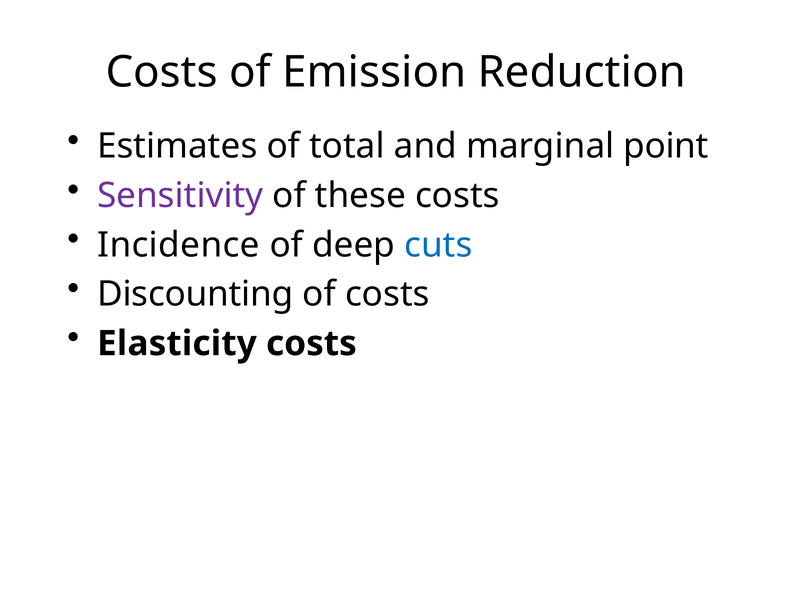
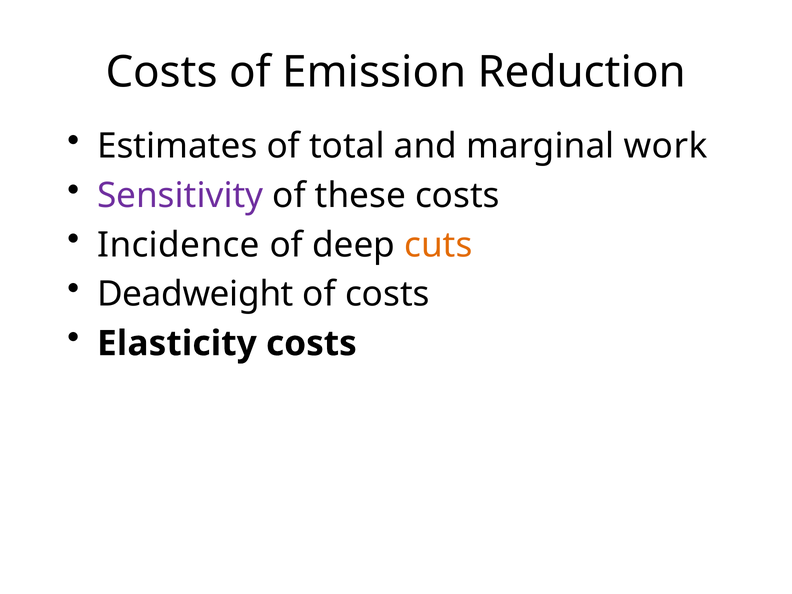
point: point -> work
cuts colour: blue -> orange
Discounting: Discounting -> Deadweight
